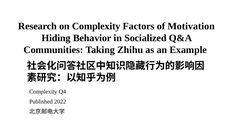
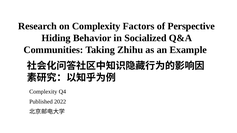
Motivation: Motivation -> Perspective
